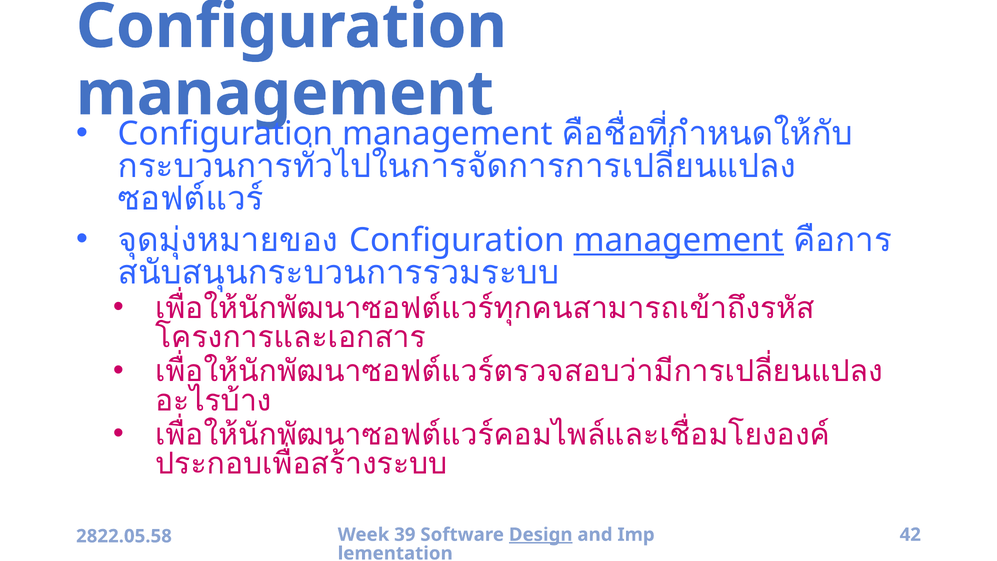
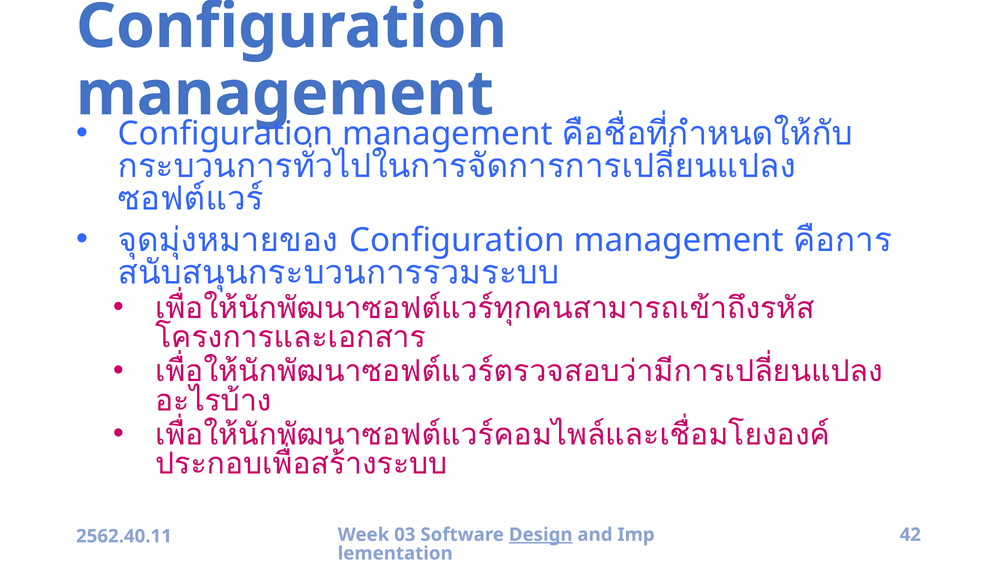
management at (679, 240) underline: present -> none
39: 39 -> 03
2822.05.58: 2822.05.58 -> 2562.40.11
